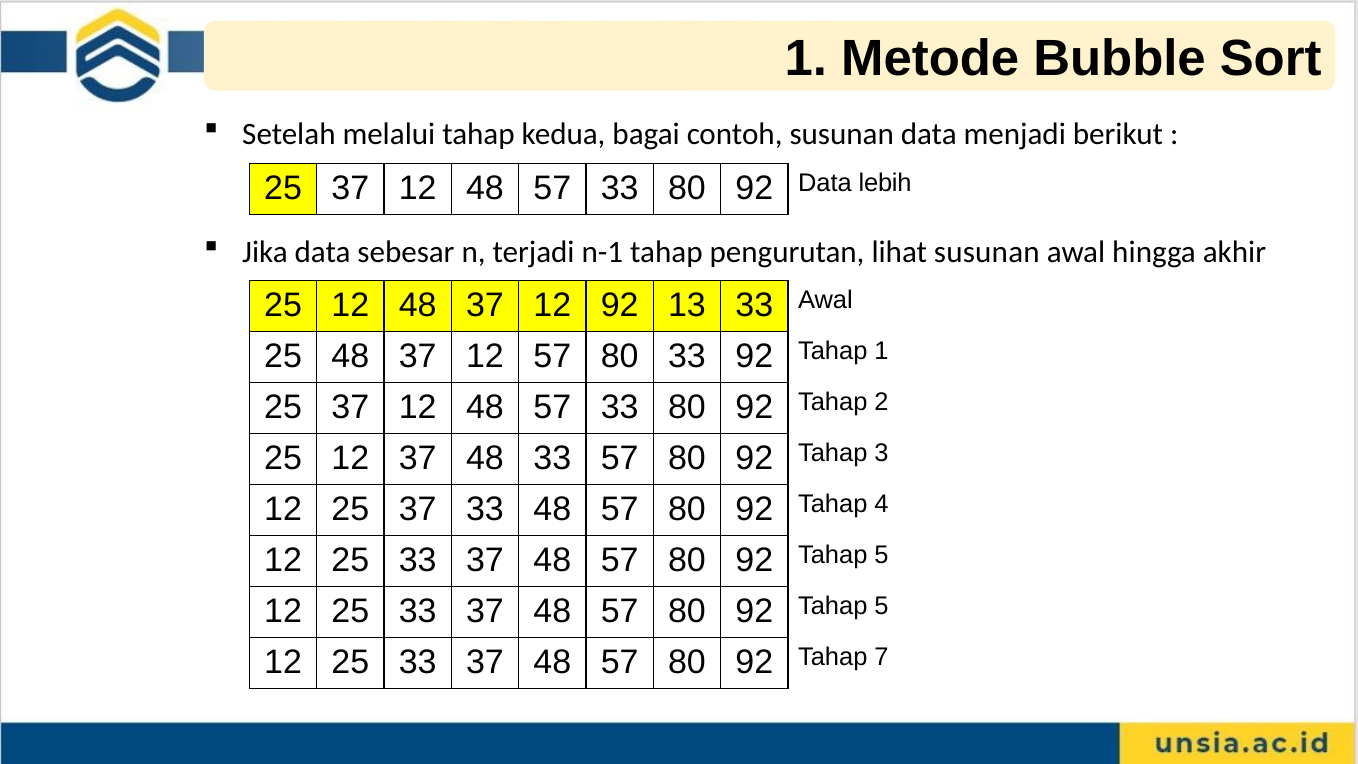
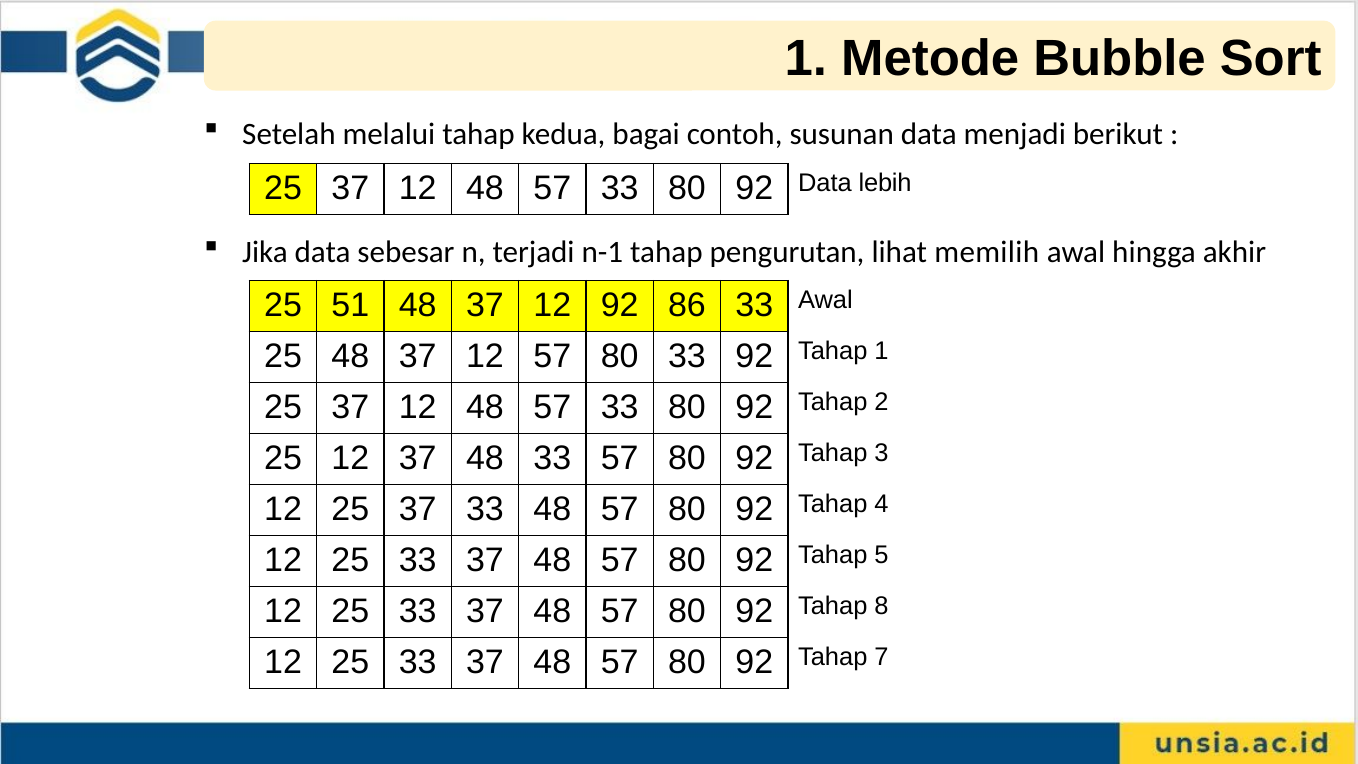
lihat susunan: susunan -> memilih
12 at (350, 305): 12 -> 51
13: 13 -> 86
5 at (882, 606): 5 -> 8
